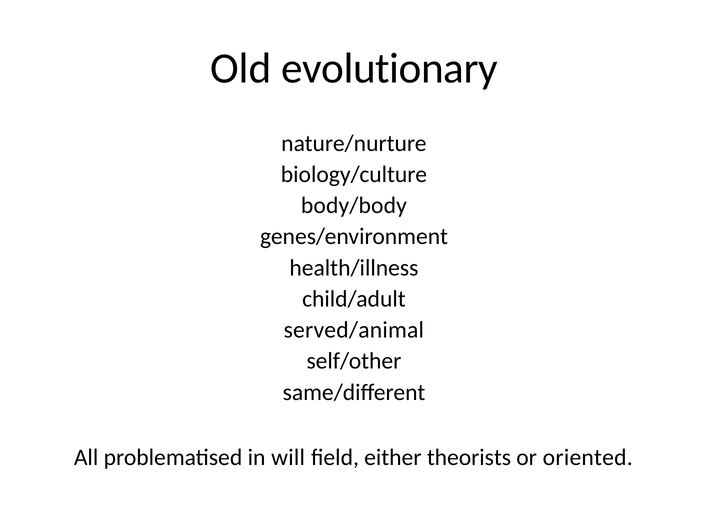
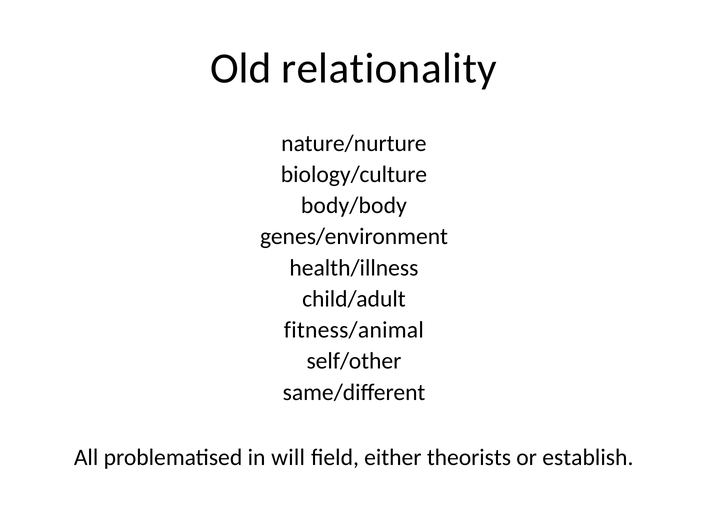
evolutionary: evolutionary -> relationality
served/animal: served/animal -> fitness/animal
oriented: oriented -> establish
